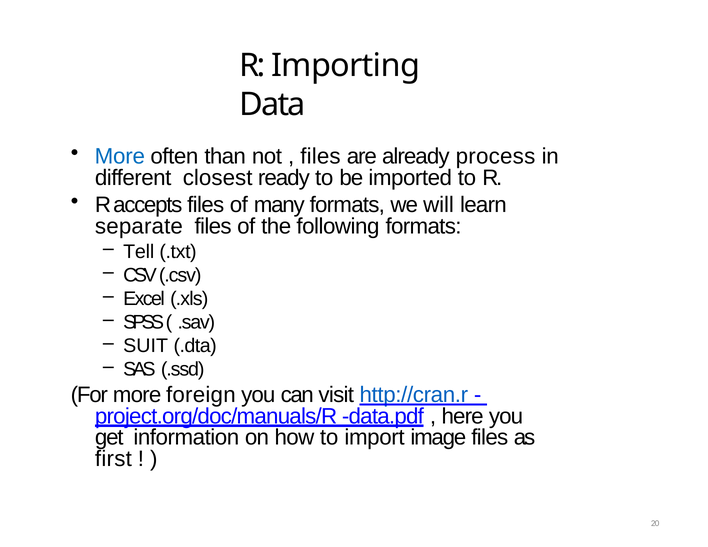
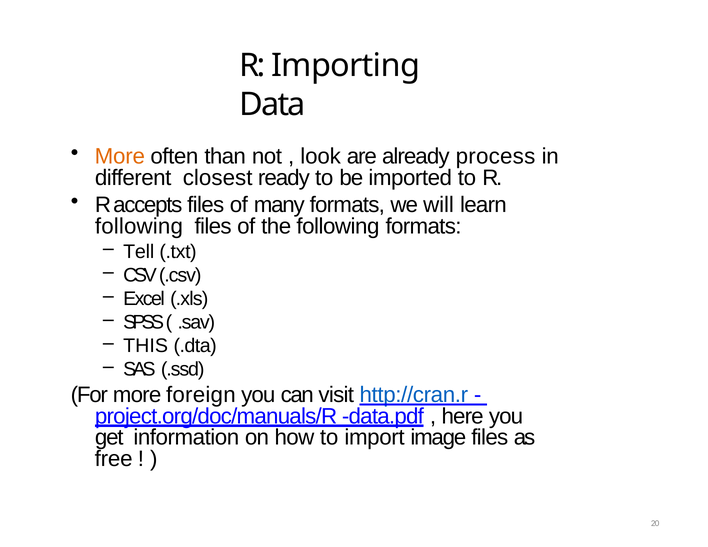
More at (120, 157) colour: blue -> orange
files at (320, 157): files -> look
separate at (139, 226): separate -> following
SUIT: SUIT -> THIS
first: first -> free
